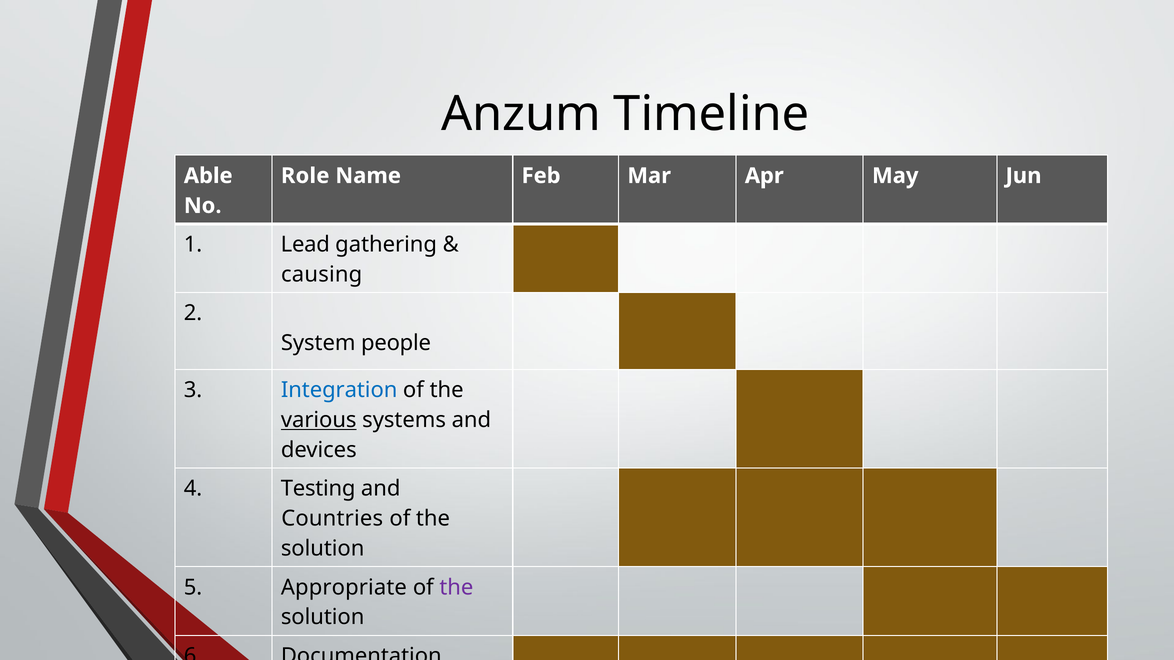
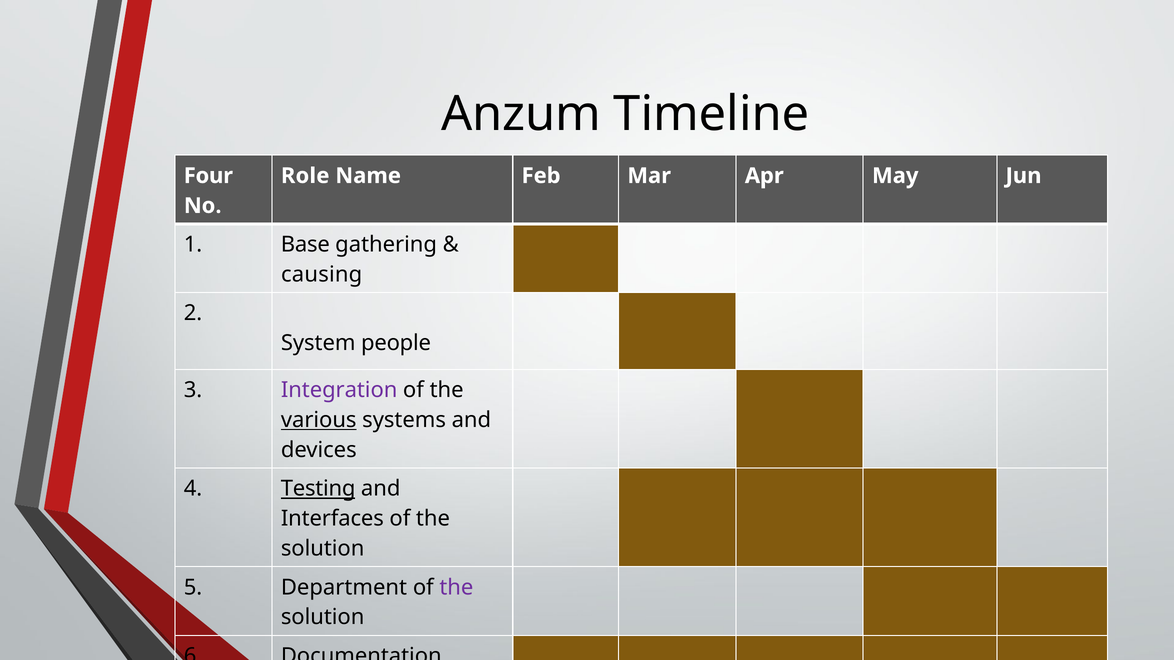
Able: Able -> Four
Lead: Lead -> Base
Integration colour: blue -> purple
Testing underline: none -> present
Countries: Countries -> Interfaces
Appropriate: Appropriate -> Department
